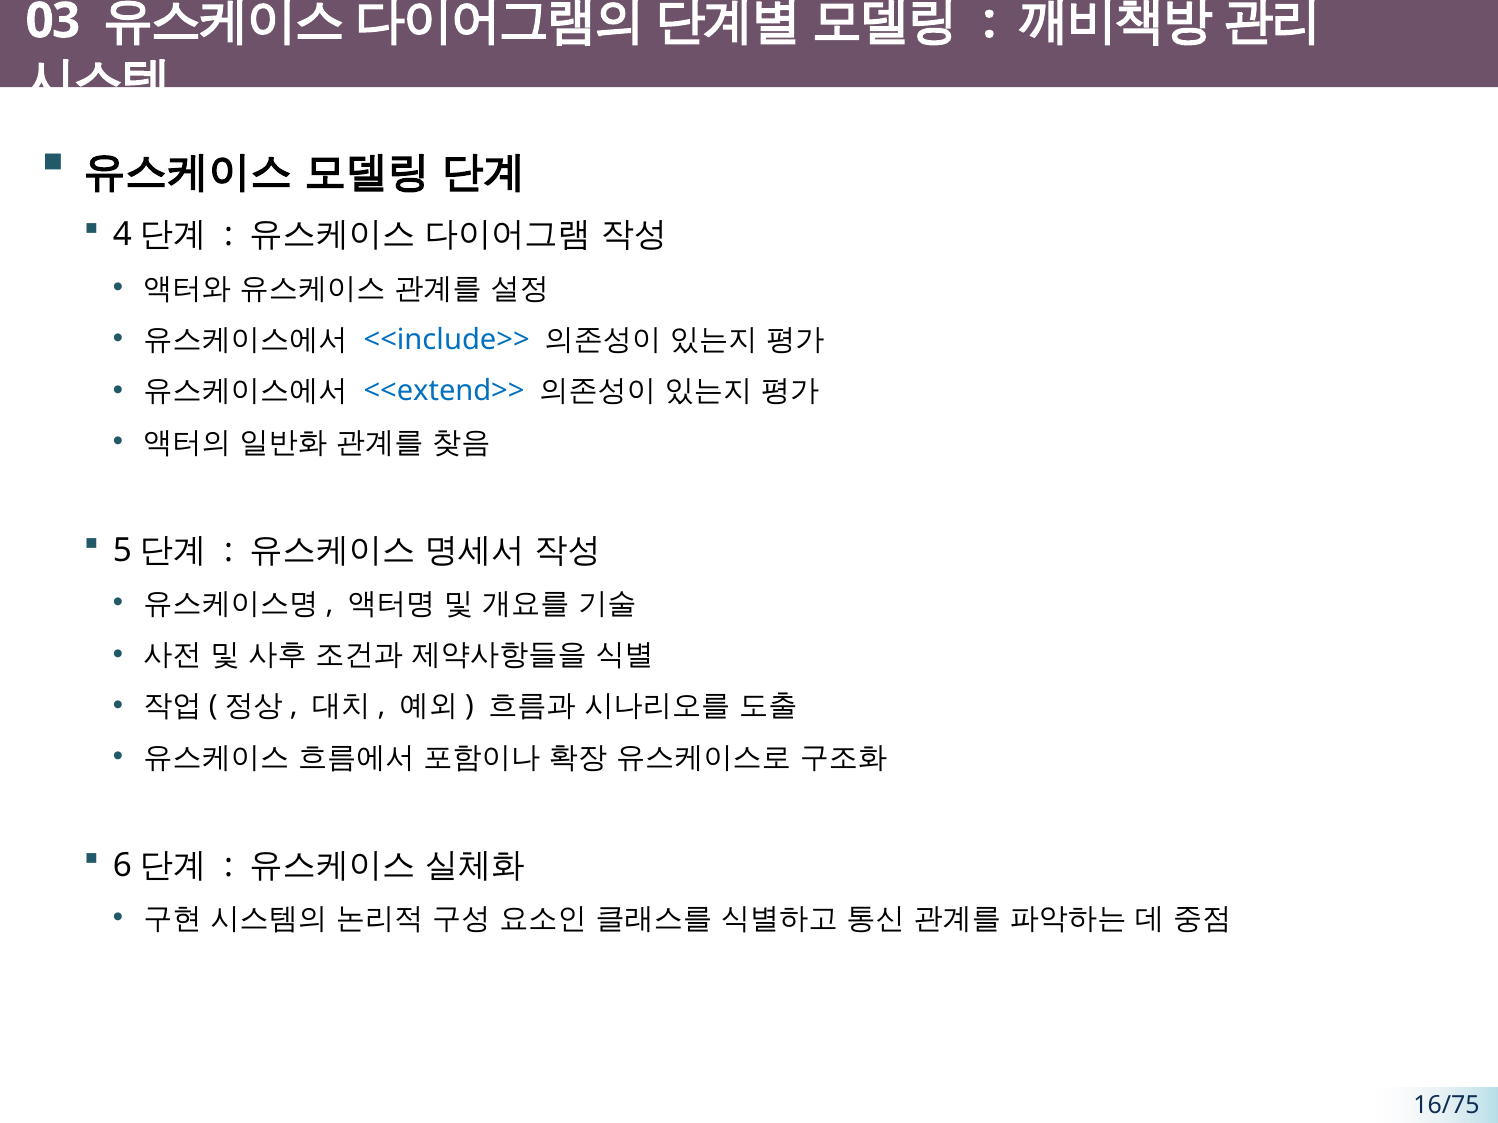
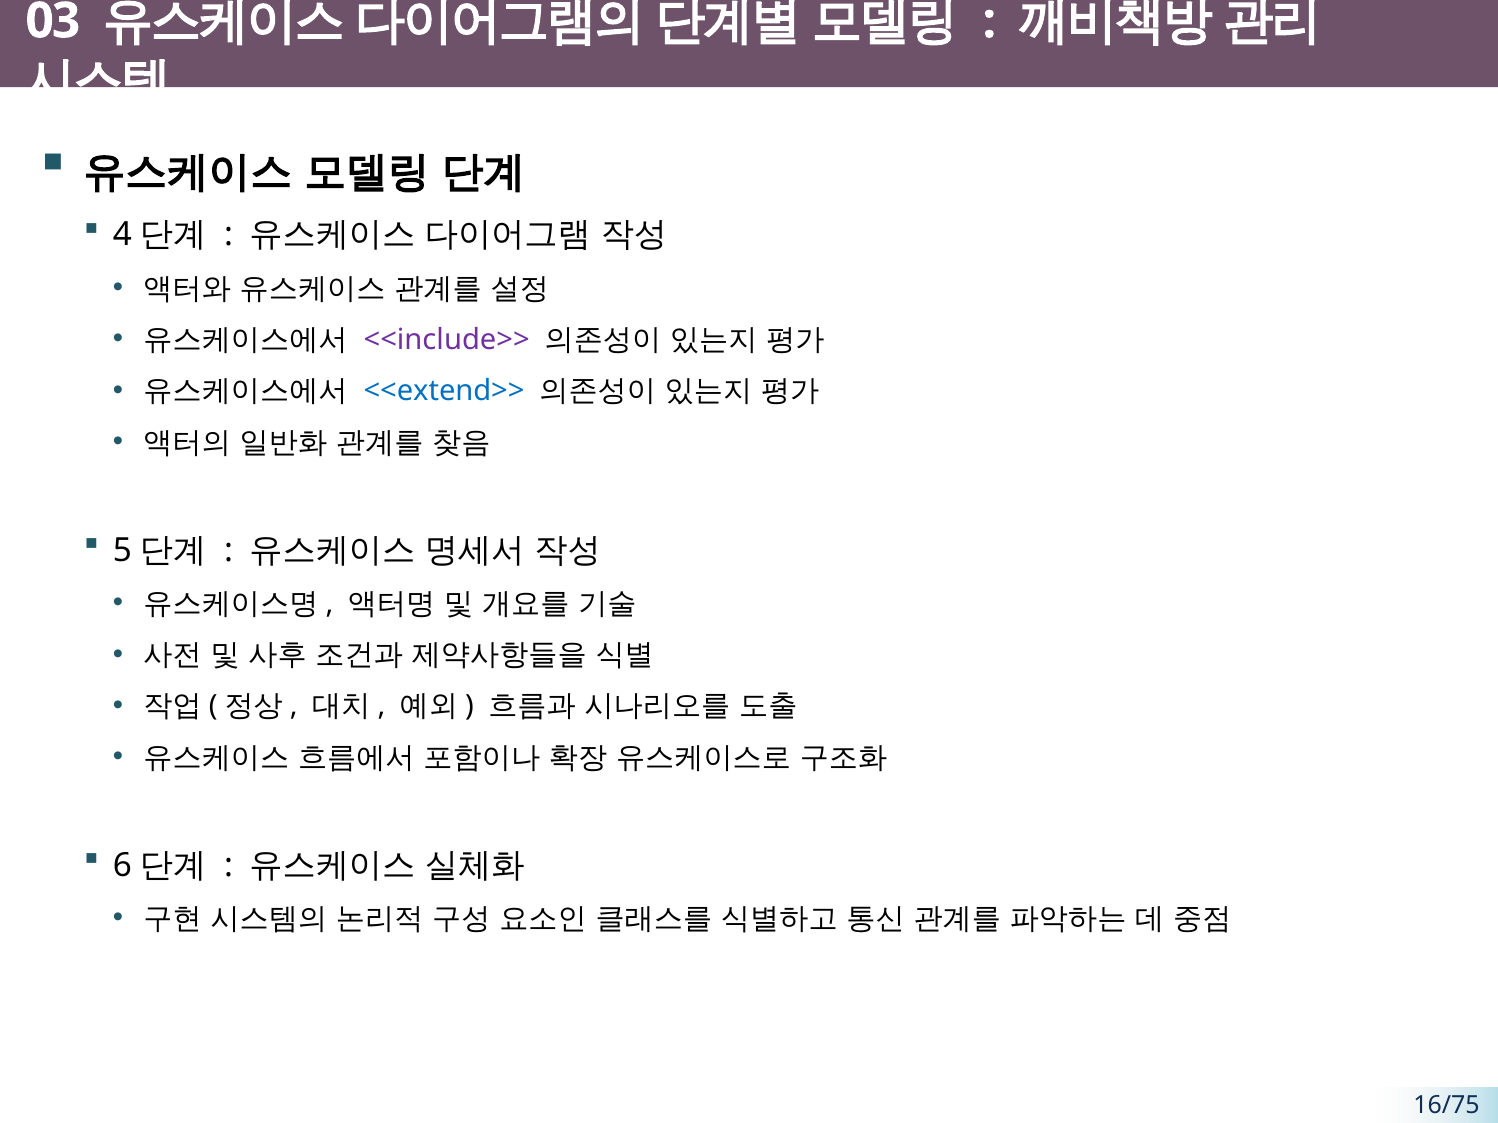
<<include>> colour: blue -> purple
